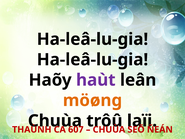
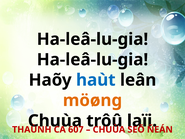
haùt colour: purple -> blue
